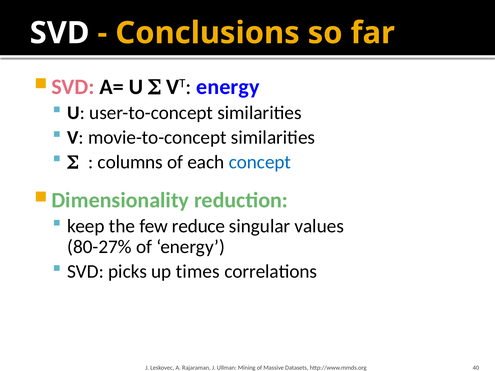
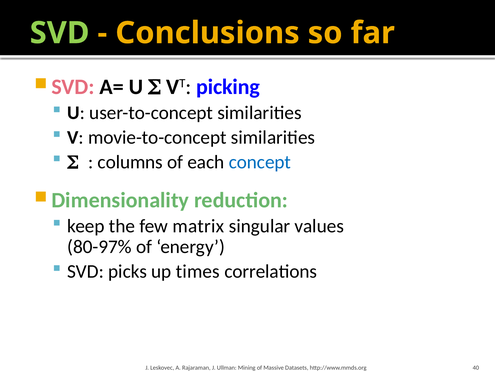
SVD at (60, 33) colour: white -> light green
VT energy: energy -> picking
reduce: reduce -> matrix
80-27%: 80-27% -> 80-97%
